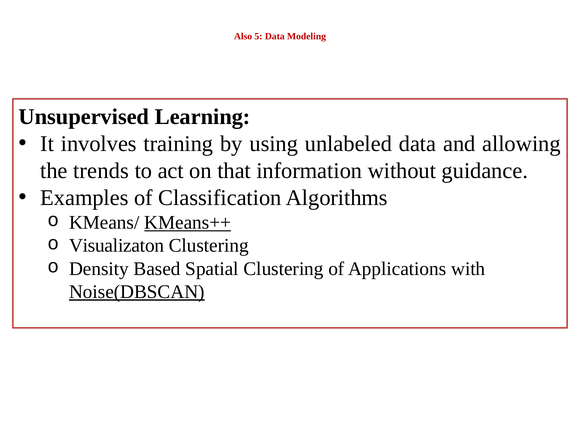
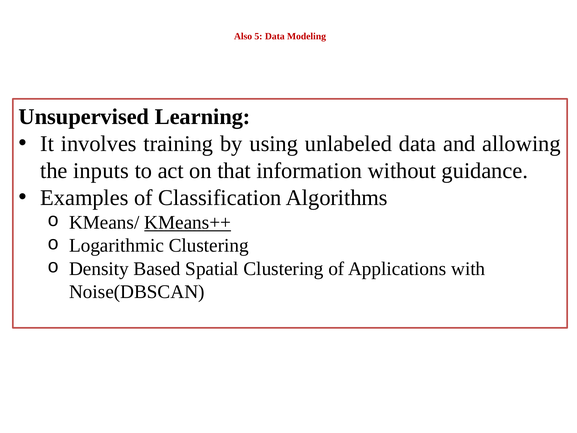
trends: trends -> inputs
Visualizaton: Visualizaton -> Logarithmic
Noise(DBSCAN underline: present -> none
